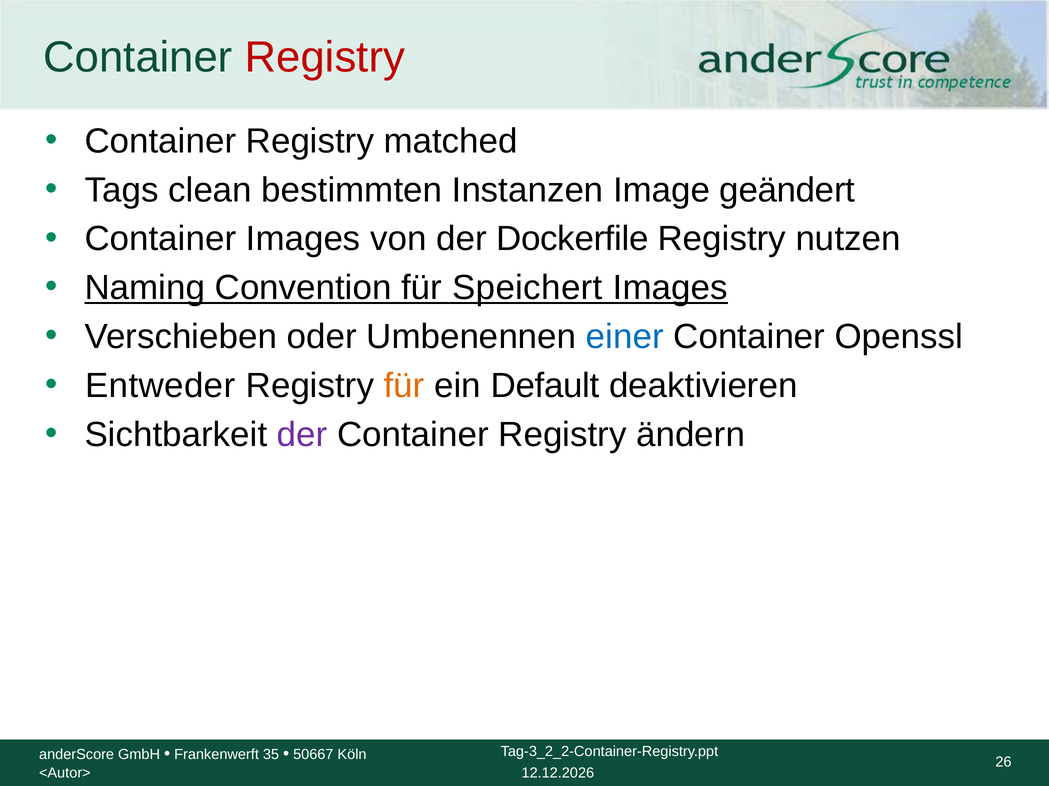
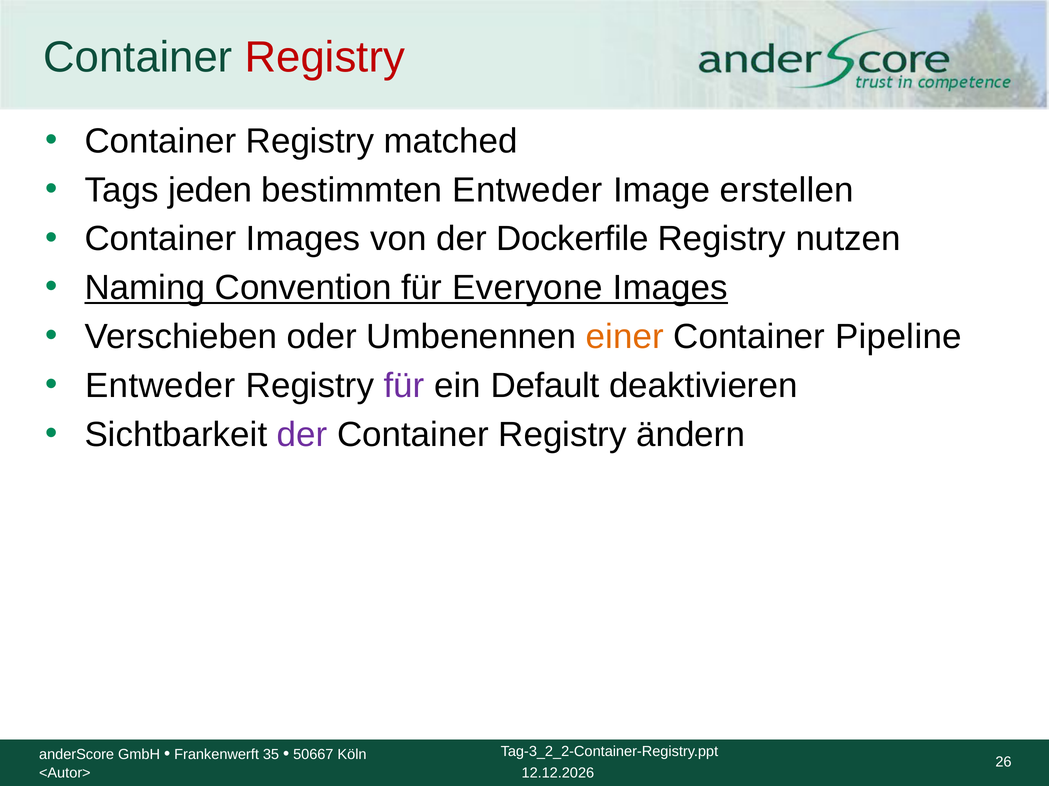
clean: clean -> jeden
bestimmten Instanzen: Instanzen -> Entweder
geändert: geändert -> erstellen
Speichert: Speichert -> Everyone
einer colour: blue -> orange
Openssl: Openssl -> Pipeline
für at (404, 386) colour: orange -> purple
